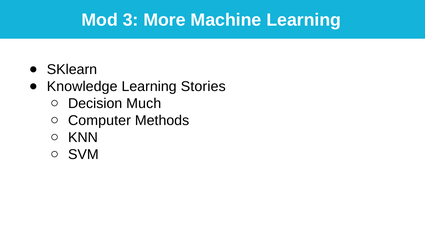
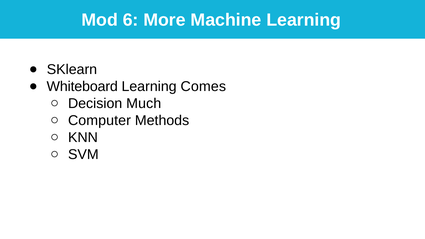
3: 3 -> 6
Knowledge: Knowledge -> Whiteboard
Stories: Stories -> Comes
